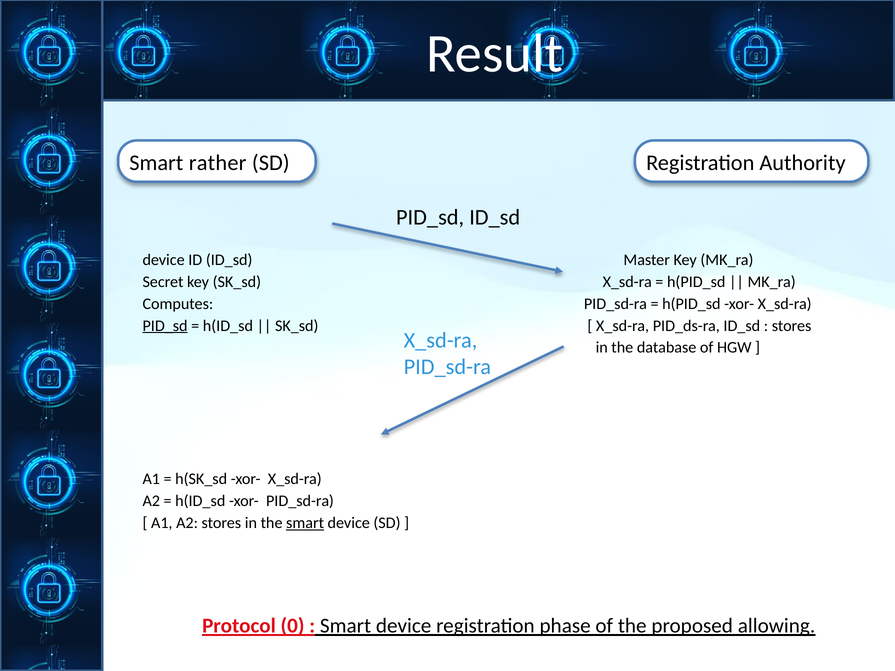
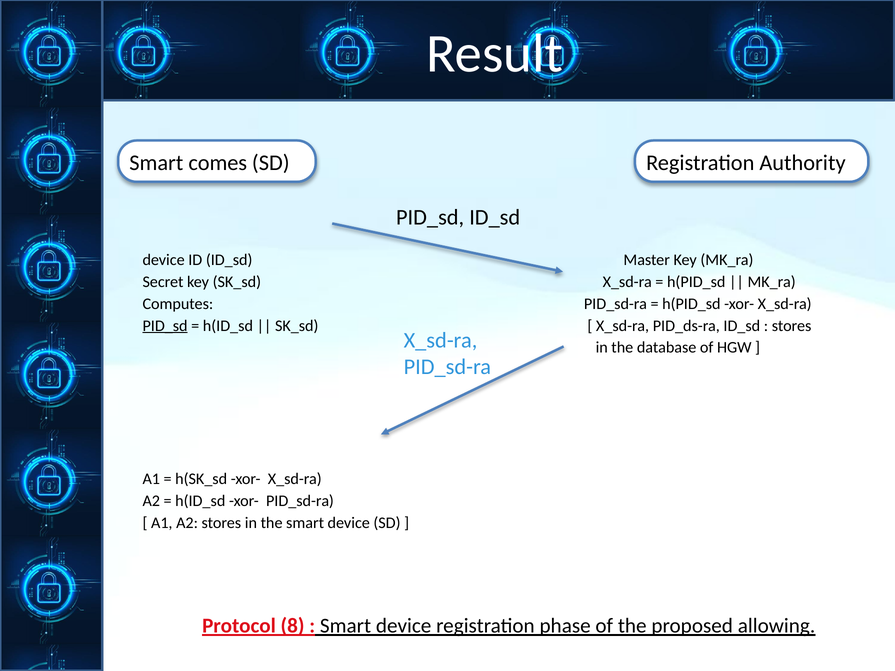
rather: rather -> comes
smart at (305, 523) underline: present -> none
0: 0 -> 8
